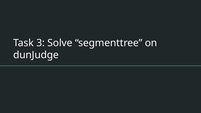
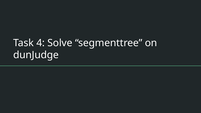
3: 3 -> 4
